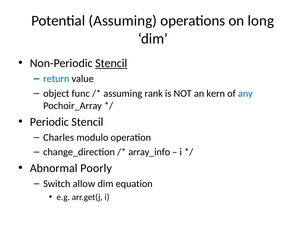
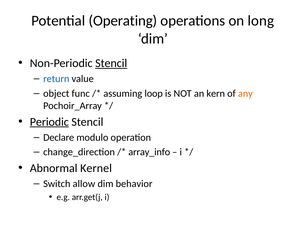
Potential Assuming: Assuming -> Operating
rank: rank -> loop
any colour: blue -> orange
Periodic underline: none -> present
Charles: Charles -> Declare
Poorly: Poorly -> Kernel
equation: equation -> behavior
